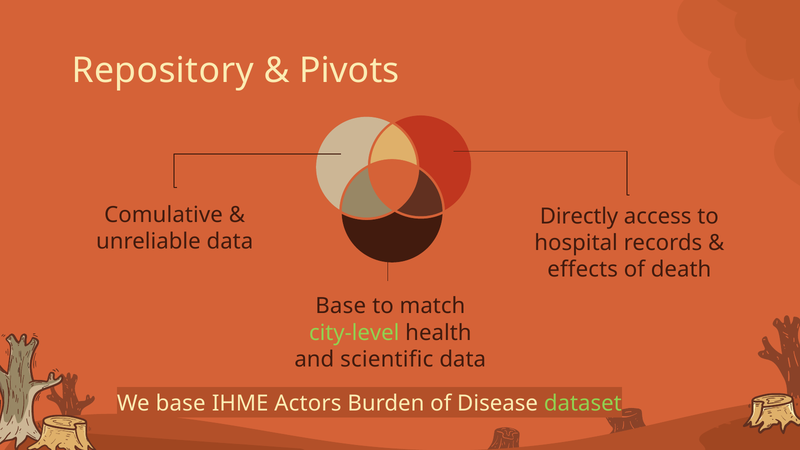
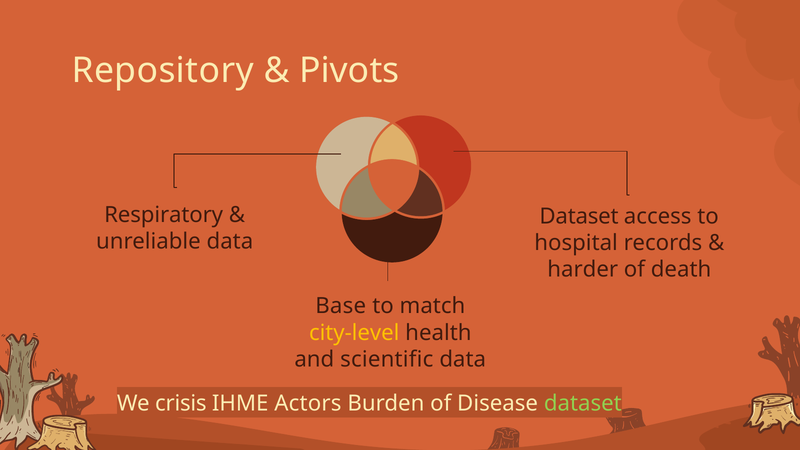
Comulative: Comulative -> Respiratory
Directly at (579, 216): Directly -> Dataset
effects: effects -> harder
city-level colour: light green -> yellow
We base: base -> crisis
